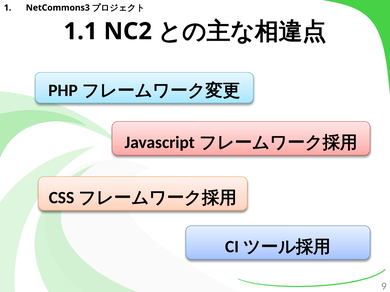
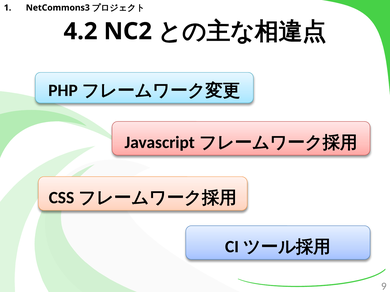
1.1: 1.1 -> 4.2
